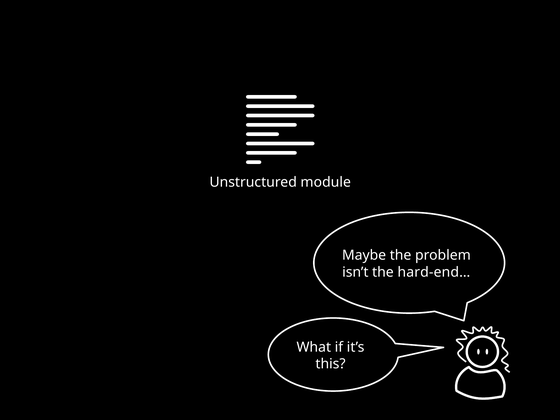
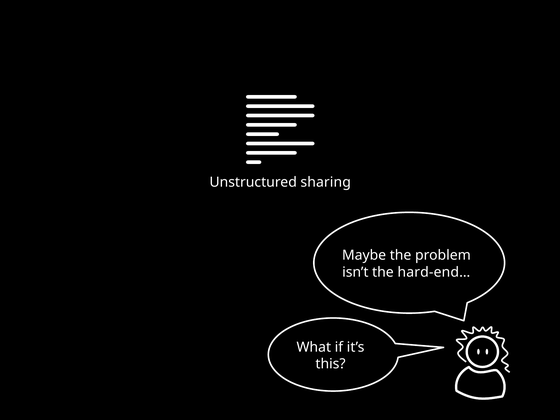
module: module -> sharing
